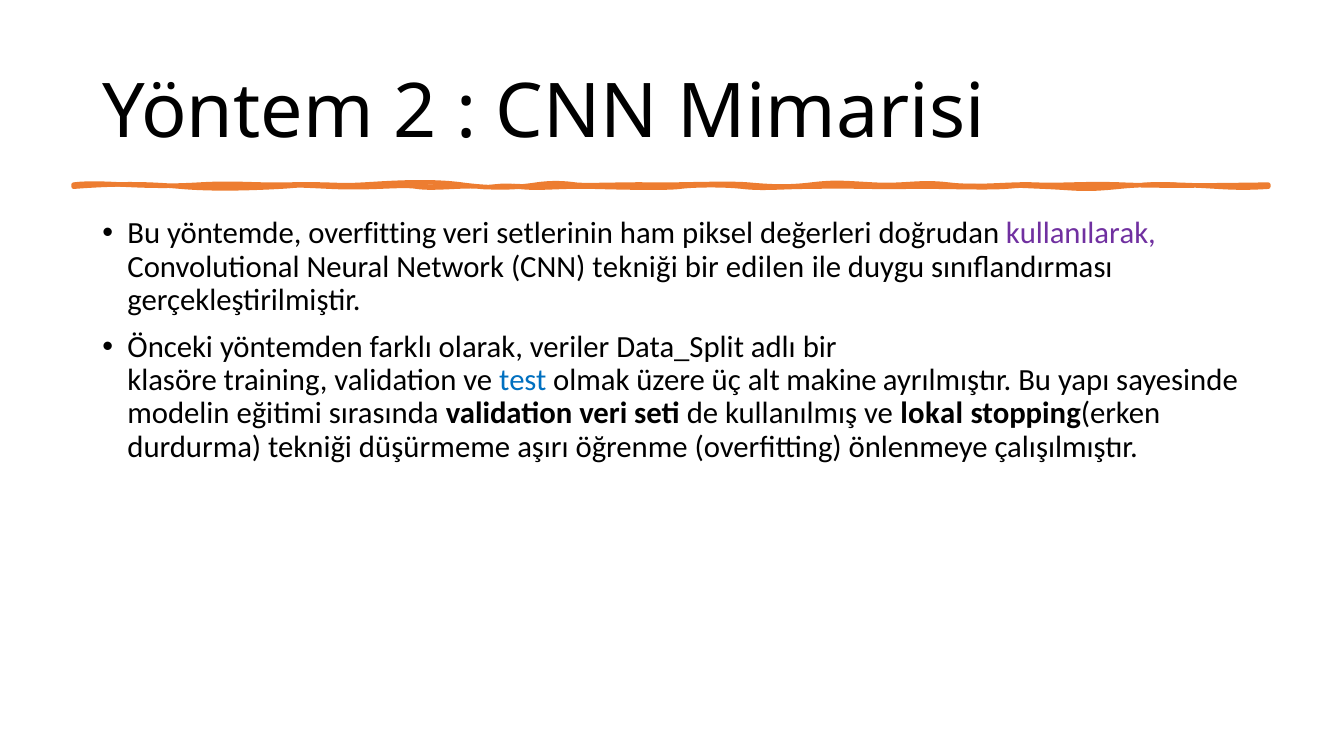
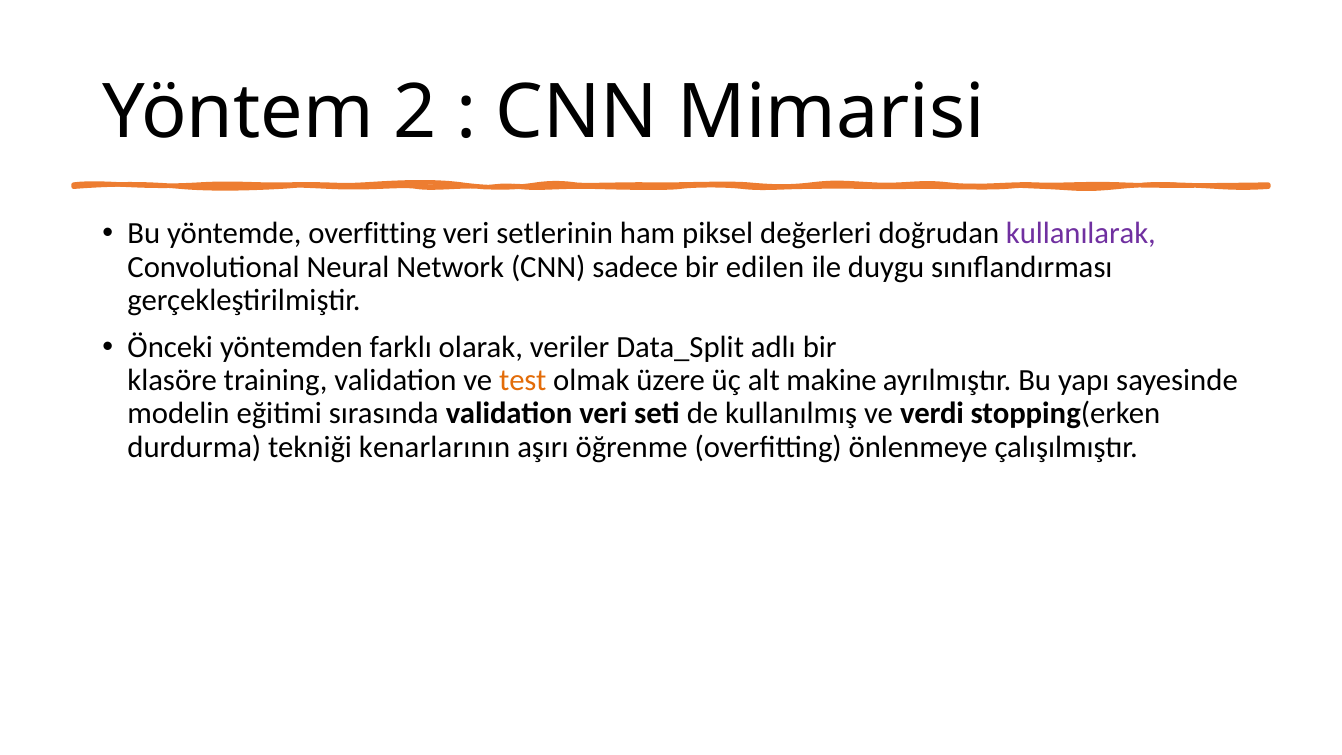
CNN tekniği: tekniği -> sadece
test colour: blue -> orange
lokal: lokal -> verdi
düşürmeme: düşürmeme -> kenarlarının
